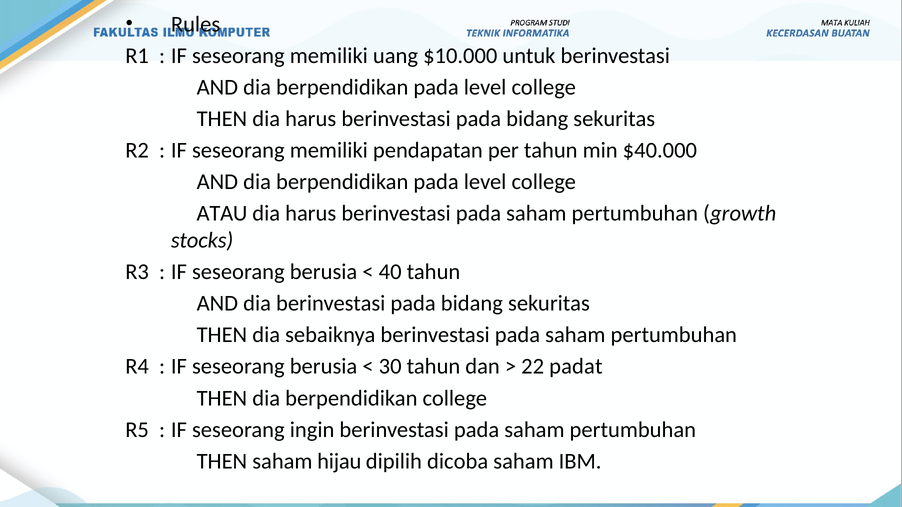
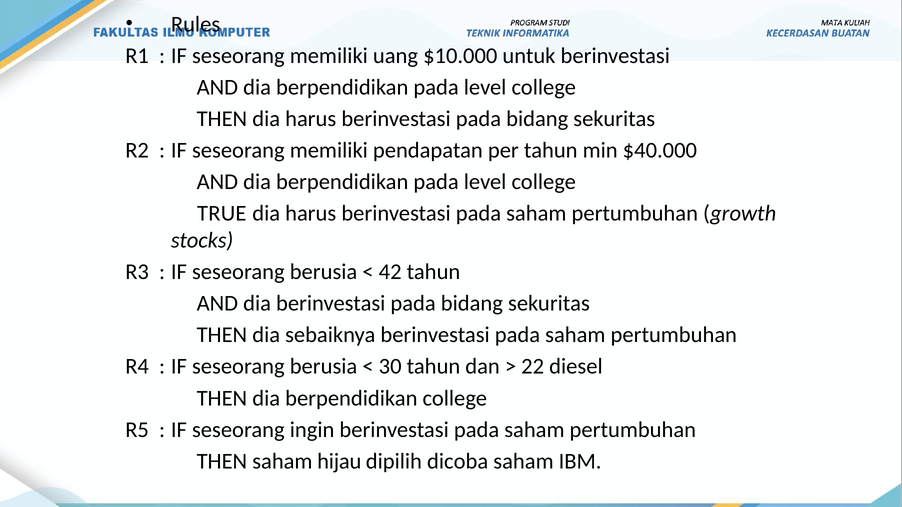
ATAU: ATAU -> TRUE
40: 40 -> 42
padat: padat -> diesel
